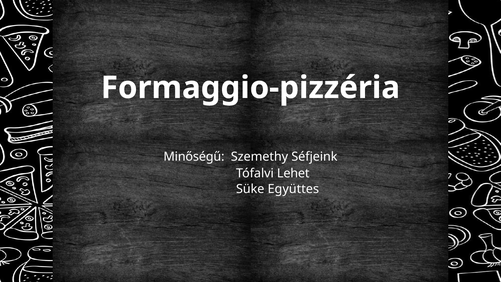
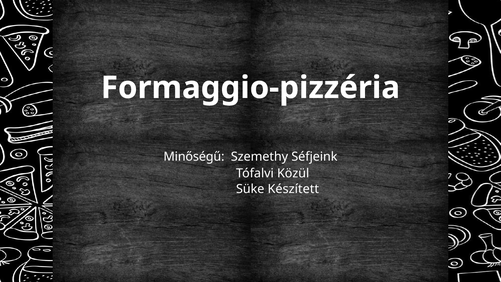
Lehet: Lehet -> Közül
Együttes: Együttes -> Készített
